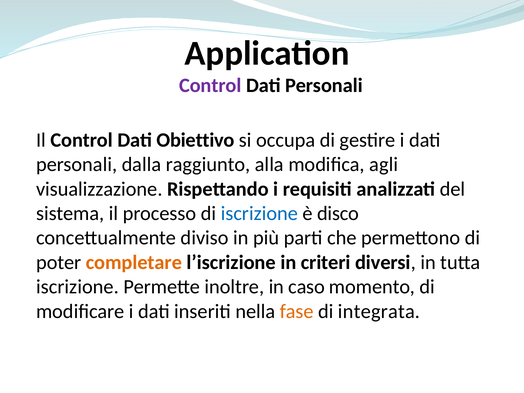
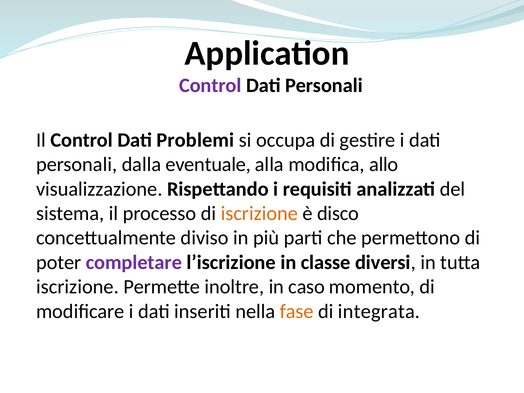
Obiettivo: Obiettivo -> Problemi
raggiunto: raggiunto -> eventuale
agli: agli -> allo
iscrizione at (259, 213) colour: blue -> orange
completare colour: orange -> purple
criteri: criteri -> classe
